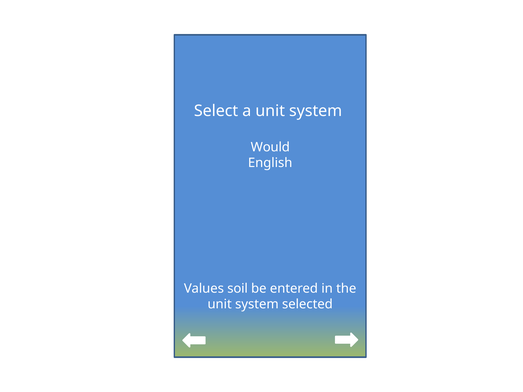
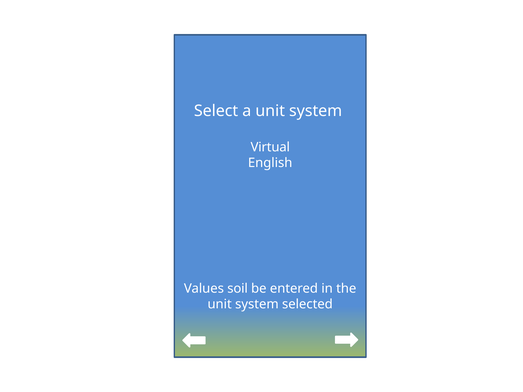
Would: Would -> Virtual
